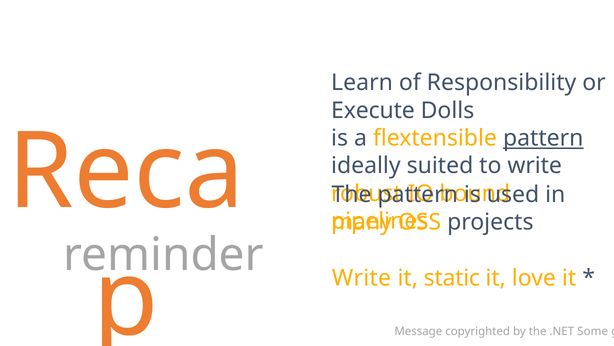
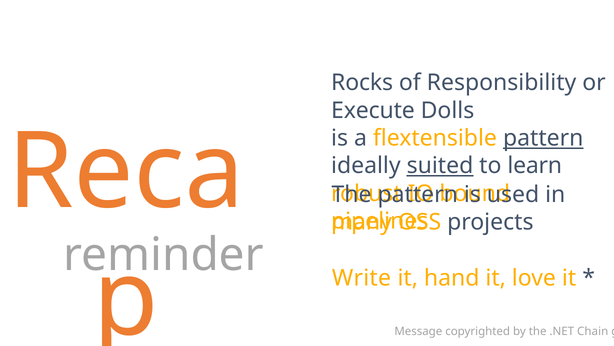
Learn: Learn -> Rocks
suited underline: none -> present
to write: write -> learn
static: static -> hand
Some: Some -> Chain
